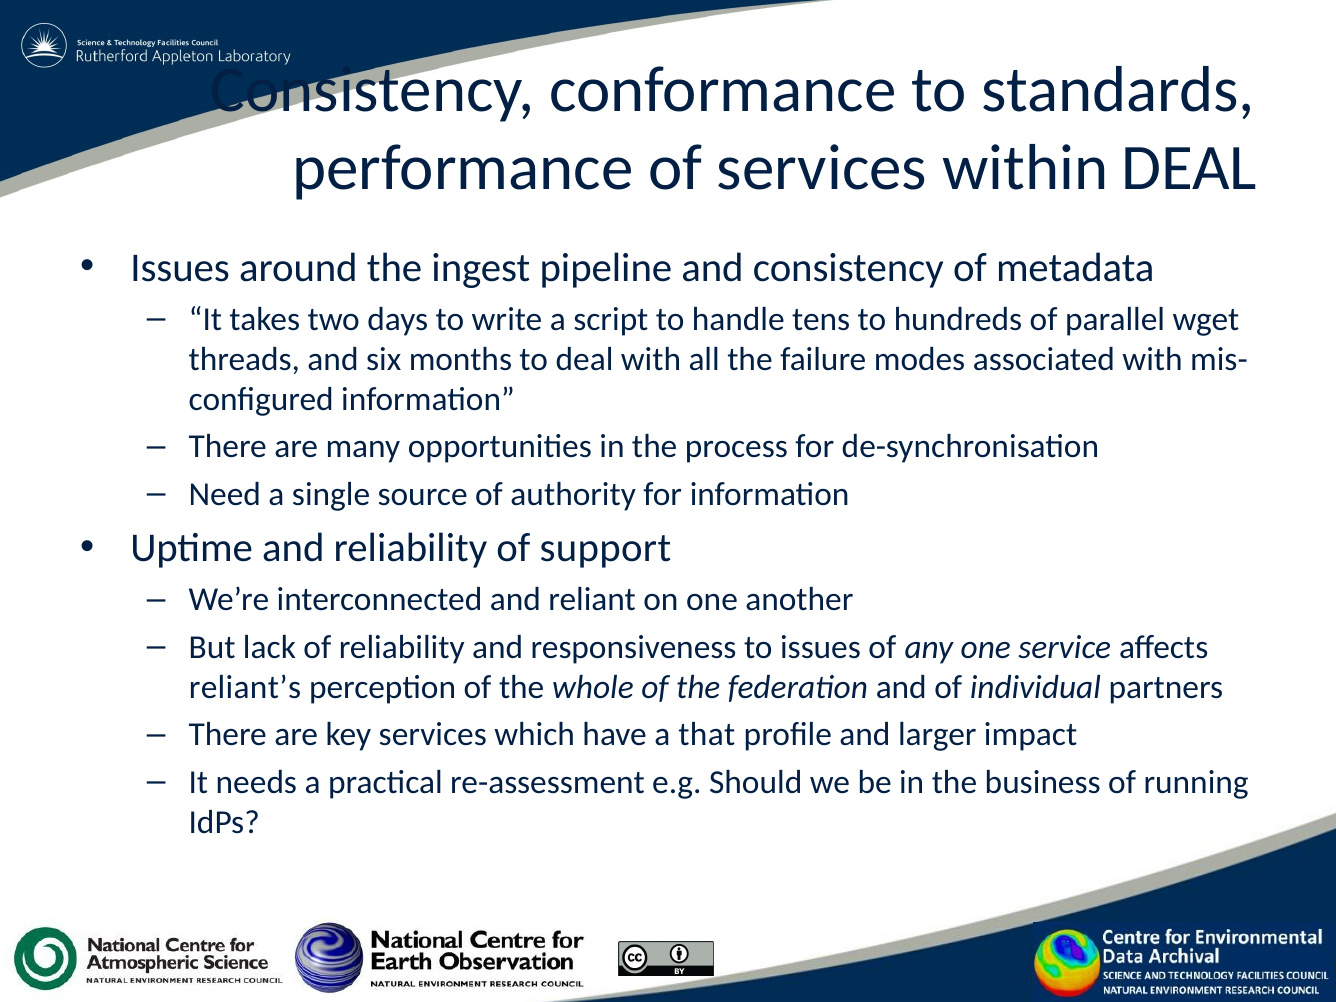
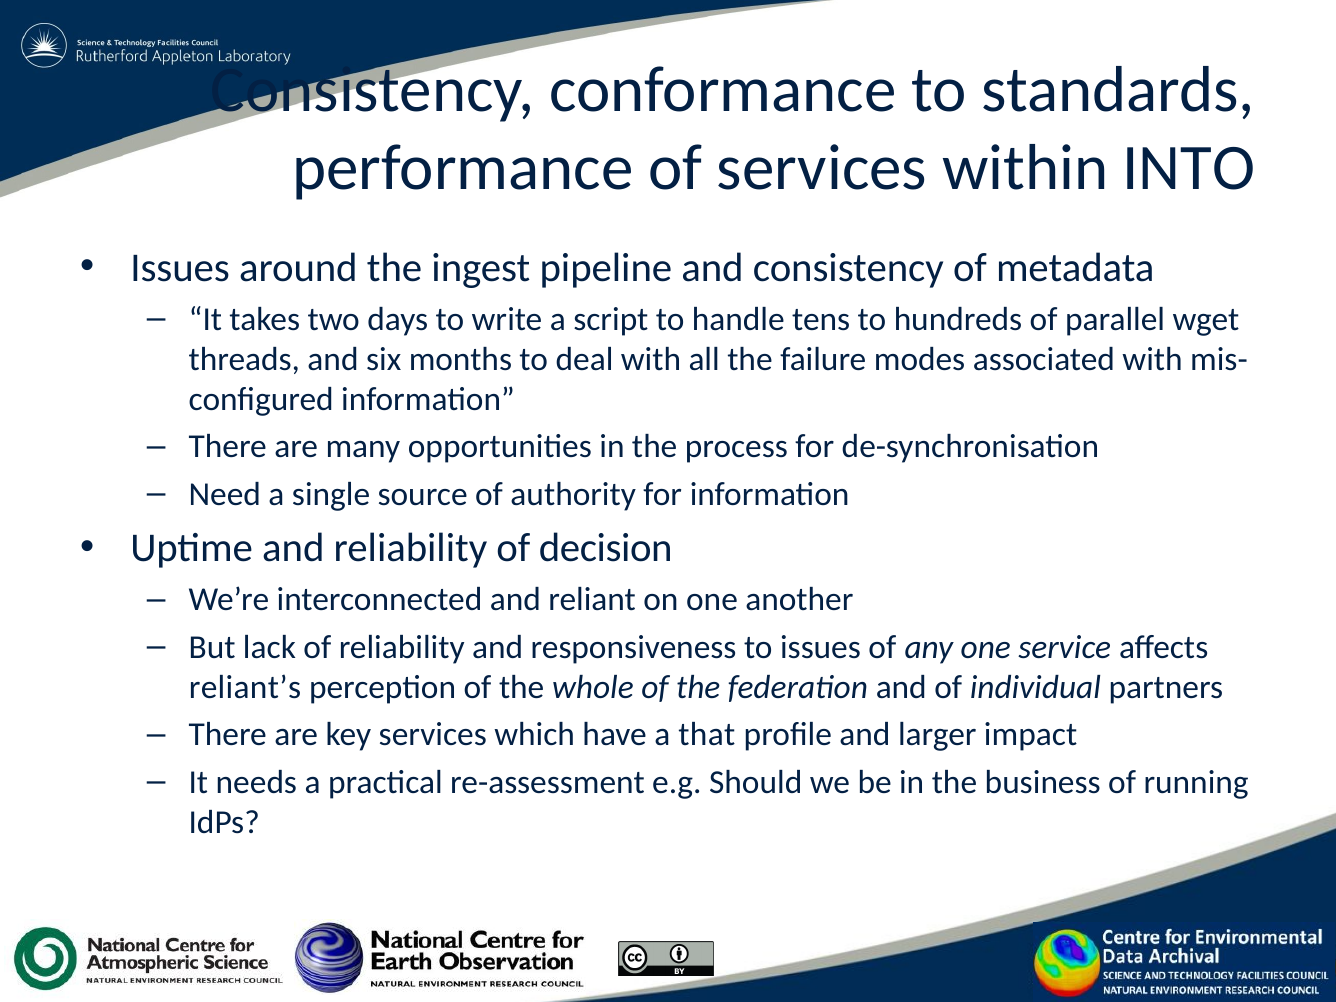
within DEAL: DEAL -> INTO
support: support -> decision
